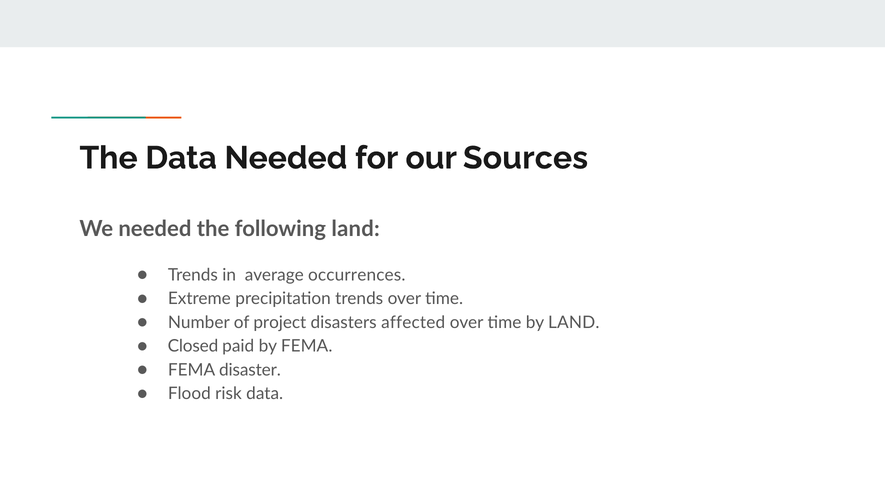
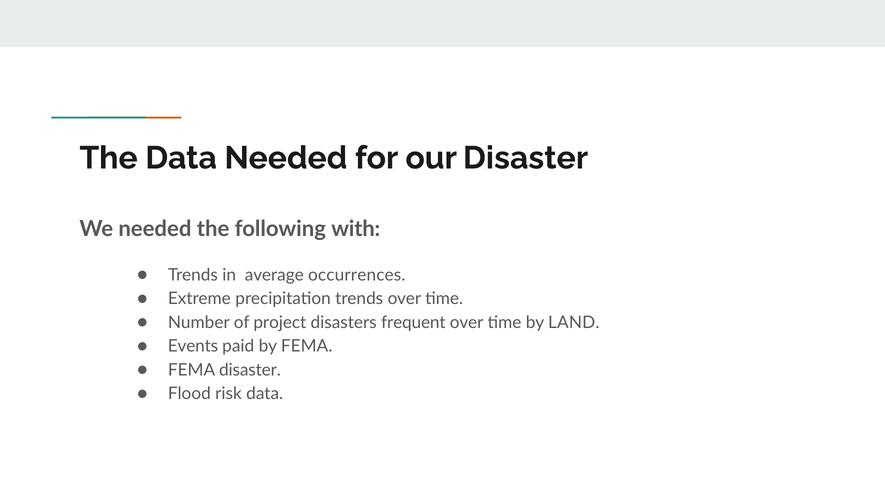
our Sources: Sources -> Disaster
following land: land -> with
affected: affected -> frequent
Closed: Closed -> Events
